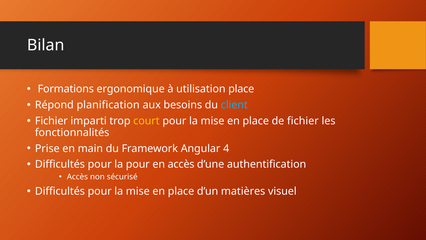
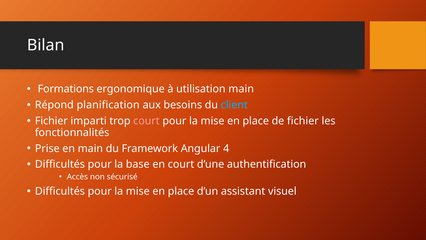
utilisation place: place -> main
court at (146, 121) colour: yellow -> pink
la pour: pour -> base
en accès: accès -> court
matières: matières -> assistant
